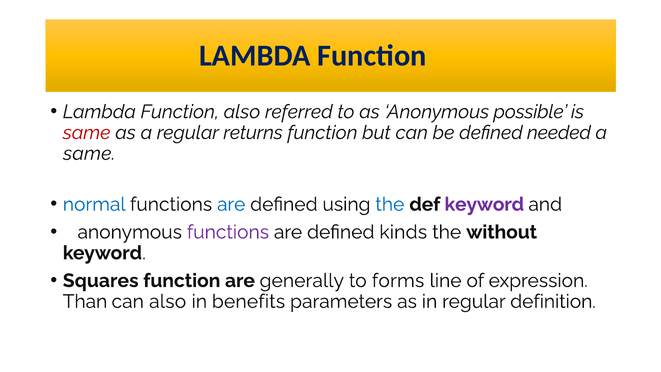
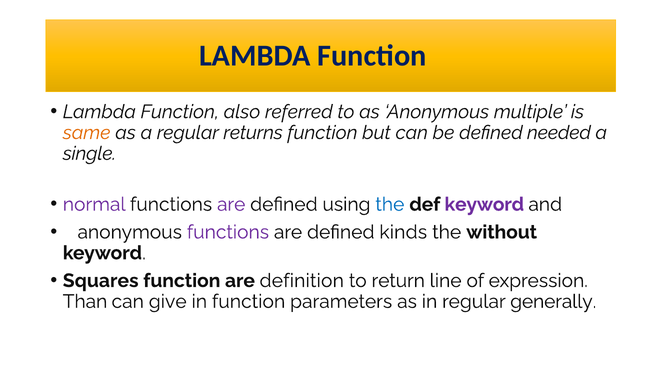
possible: possible -> multiple
same at (87, 133) colour: red -> orange
same at (89, 153): same -> single
normal colour: blue -> purple
are at (231, 204) colour: blue -> purple
generally: generally -> definition
forms: forms -> return
can also: also -> give
in benefits: benefits -> function
definition: definition -> generally
